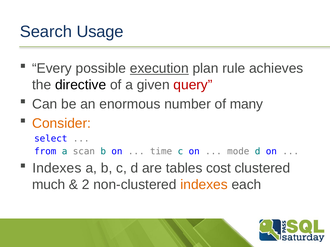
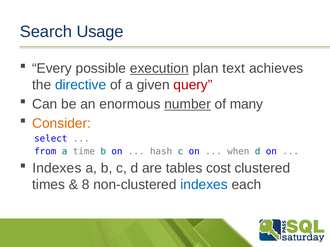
rule: rule -> text
directive colour: black -> blue
number underline: none -> present
scan: scan -> time
time: time -> hash
mode: mode -> when
much: much -> times
2: 2 -> 8
indexes at (204, 185) colour: orange -> blue
